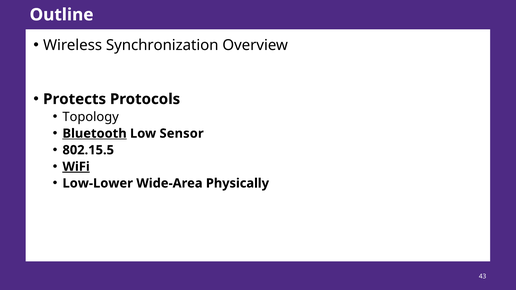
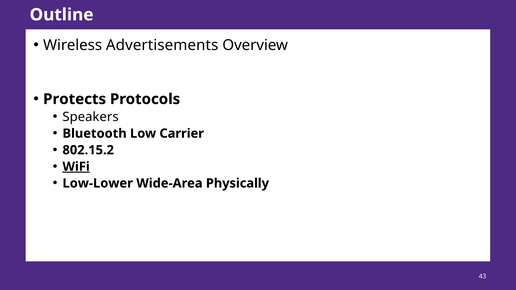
Synchronization: Synchronization -> Advertisements
Topology: Topology -> Speakers
Bluetooth underline: present -> none
Sensor: Sensor -> Carrier
802.15.5: 802.15.5 -> 802.15.2
